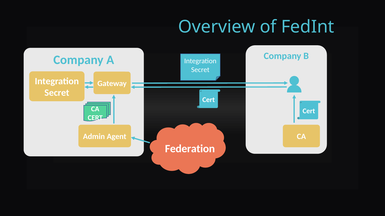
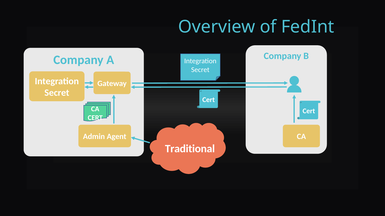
Federation: Federation -> Traditional
